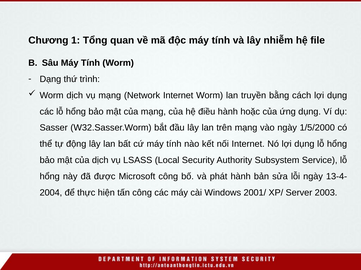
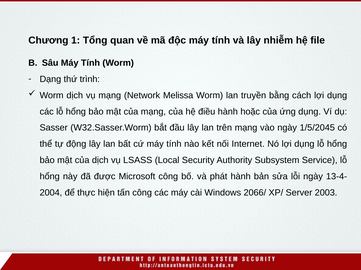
Network Internet: Internet -> Melissa
1/5/2000: 1/5/2000 -> 1/5/2045
2001/: 2001/ -> 2066/
